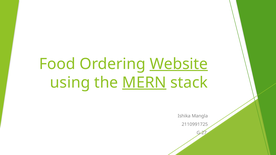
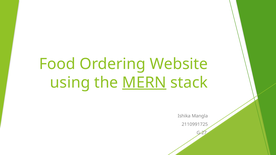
Website underline: present -> none
